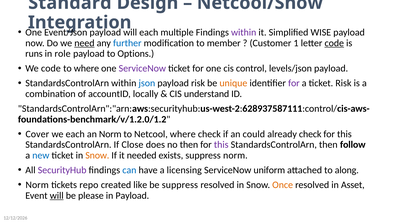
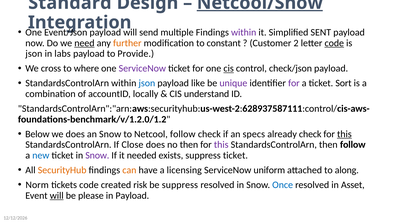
Netcool/Snow underline: none -> present
each at (149, 32): each -> send
WISE: WISE -> SENT
further colour: blue -> orange
member: member -> constant
1: 1 -> 2
runs at (34, 54): runs -> json
role: role -> labs
Options: Options -> Provide
We code: code -> cross
cis at (229, 68) underline: none -> present
levels/json: levels/json -> check/json
payload risk: risk -> like
unique colour: orange -> purple
ticket Risk: Risk -> Sort
Cover: Cover -> Below
we each: each -> does
an Norm: Norm -> Snow
Netcool where: where -> follow
could: could -> specs
this at (344, 134) underline: none -> present
Snow at (97, 155) colour: orange -> purple
suppress norm: norm -> ticket
SecurityHub colour: purple -> orange
can colour: blue -> orange
tickets repo: repo -> code
like: like -> risk
Once colour: orange -> blue
